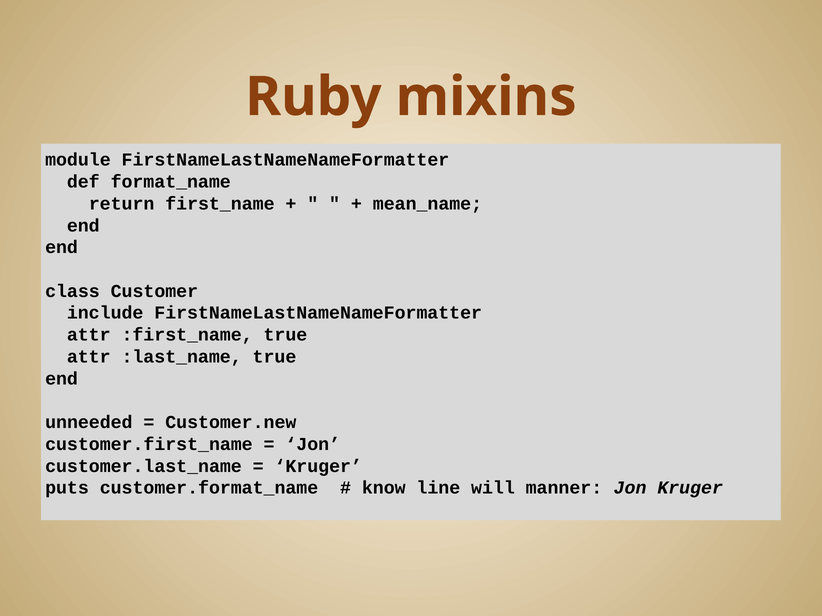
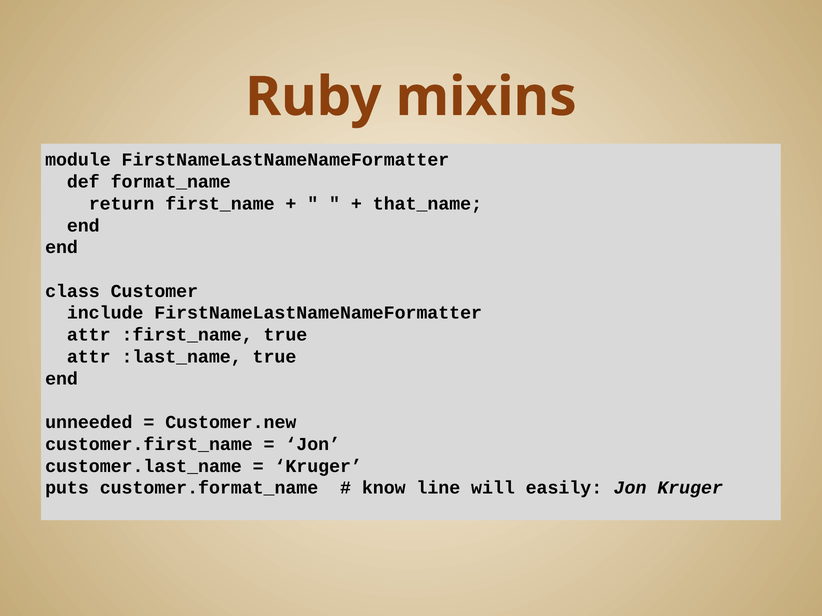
mean_name: mean_name -> that_name
manner: manner -> easily
